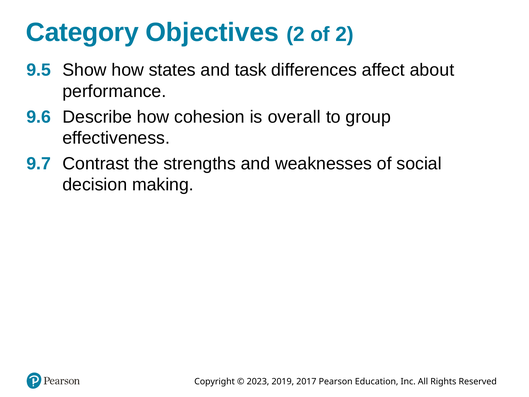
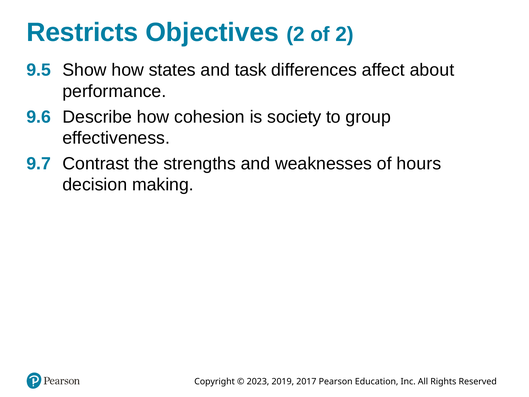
Category: Category -> Restricts
overall: overall -> society
social: social -> hours
